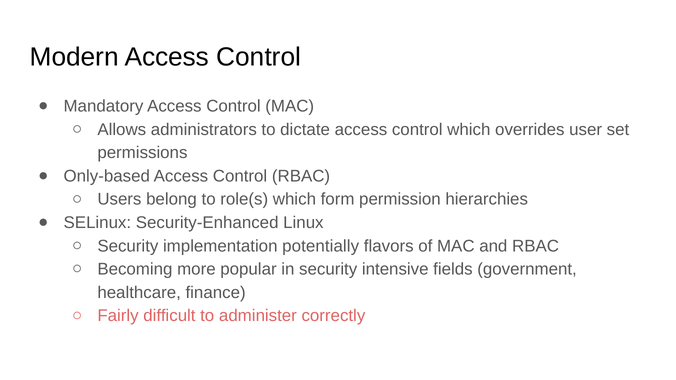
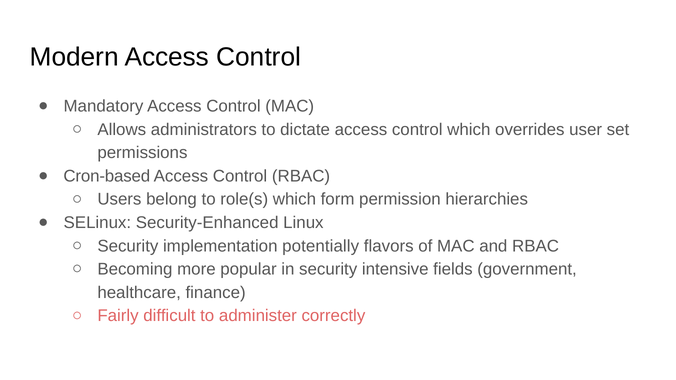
Only-based: Only-based -> Cron-based
